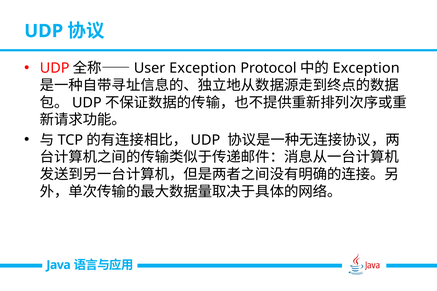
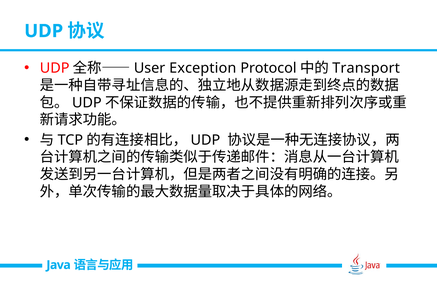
Exception at (366, 68): Exception -> Transport
